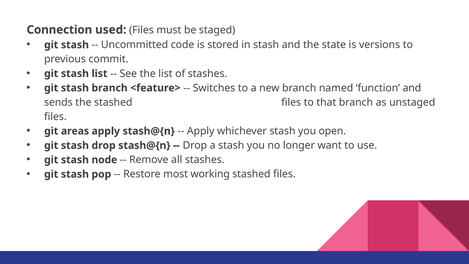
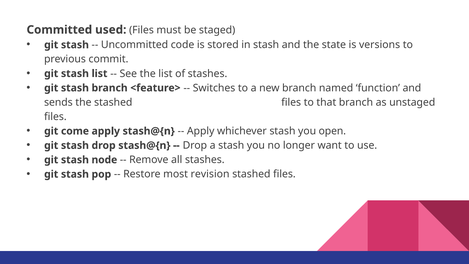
Connection: Connection -> Committed
areas: areas -> come
working: working -> revision
